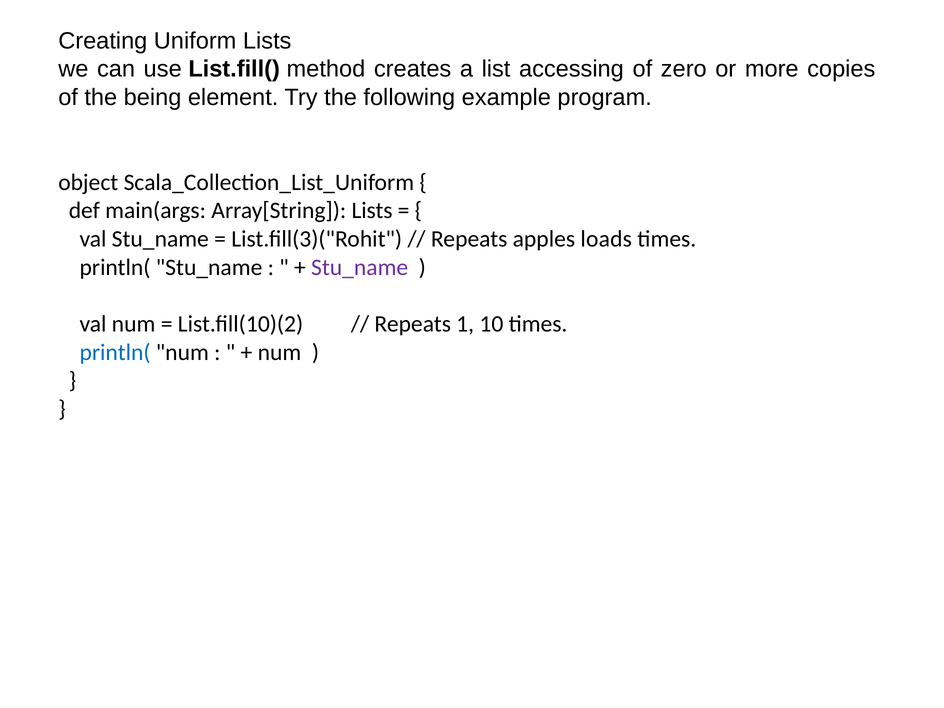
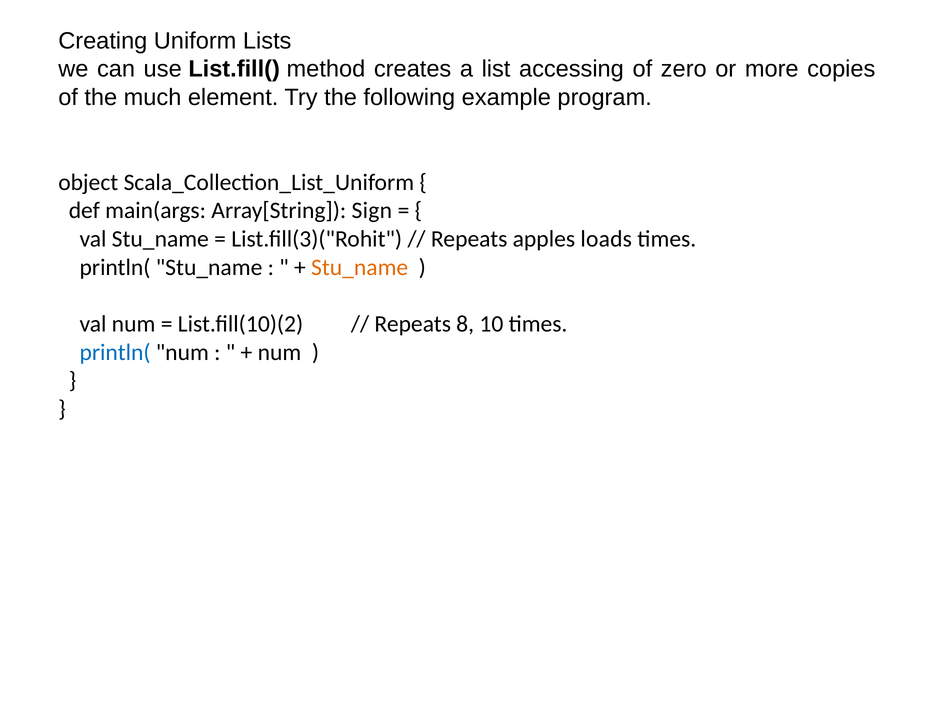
being: being -> much
Array[String Lists: Lists -> Sign
Stu_name at (360, 267) colour: purple -> orange
1: 1 -> 8
